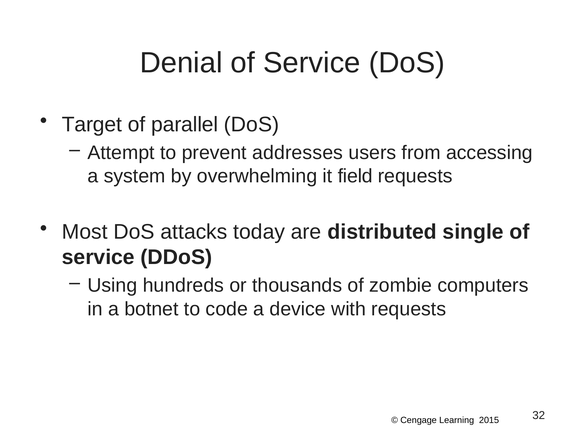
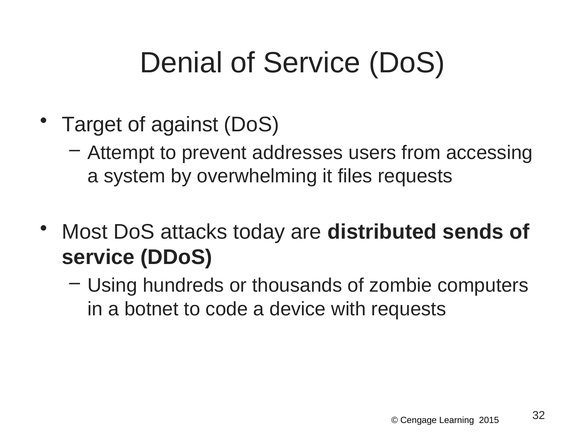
parallel: parallel -> against
field: field -> files
single: single -> sends
